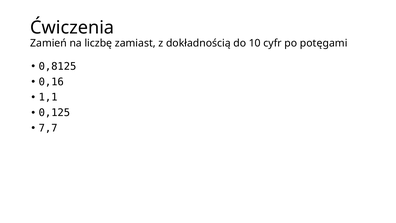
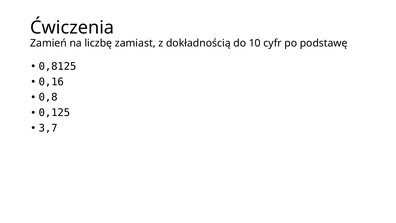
potęgami: potęgami -> podstawę
1,1: 1,1 -> 0,8
7,7: 7,7 -> 3,7
